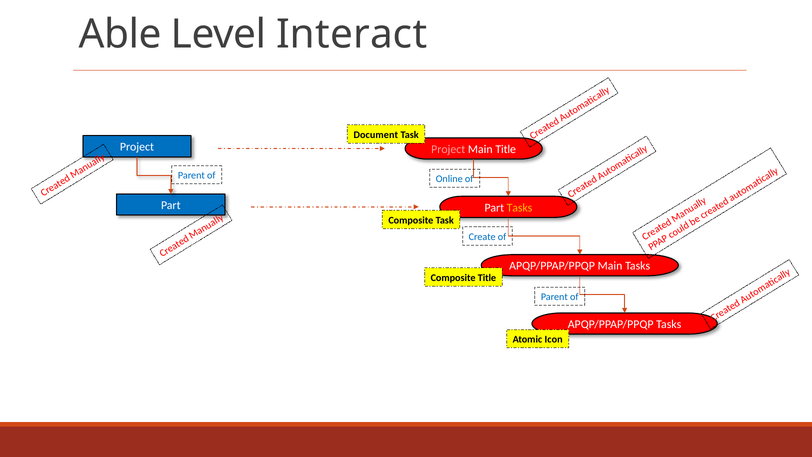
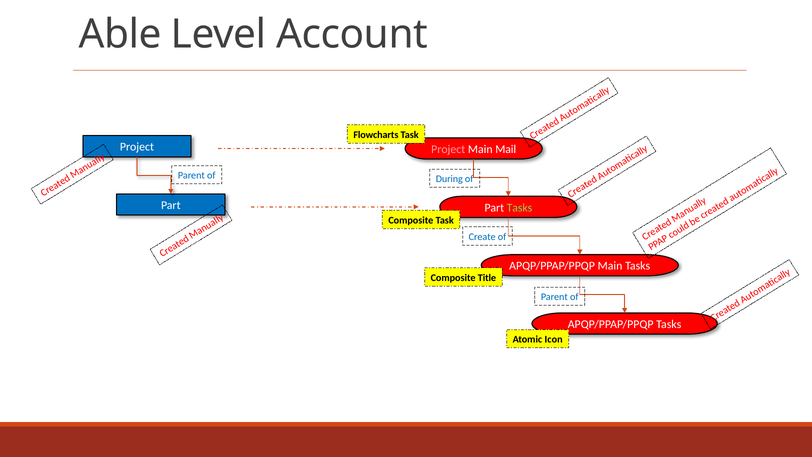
Interact: Interact -> Account
Document: Document -> Flowcharts
Main Title: Title -> Mail
Online: Online -> During
Tasks at (520, 208) colour: yellow -> light green
